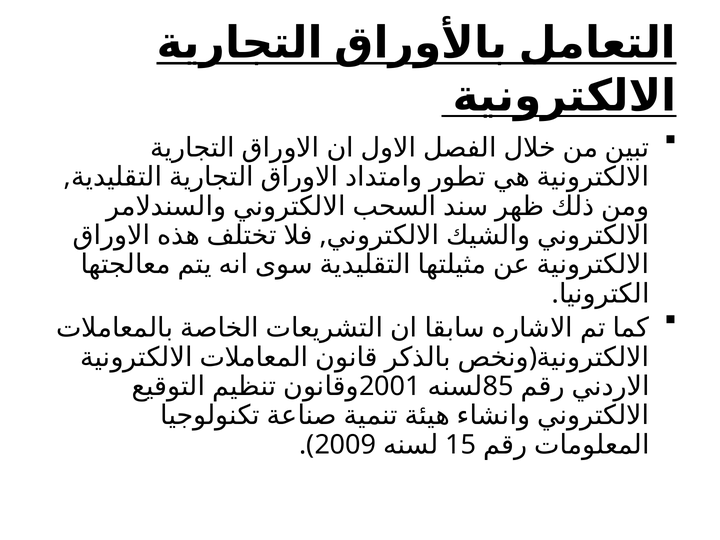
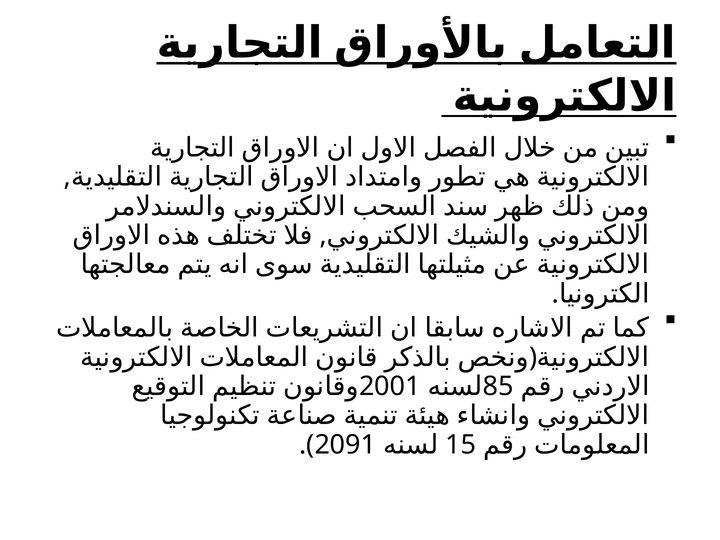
2009: 2009 -> 2091
